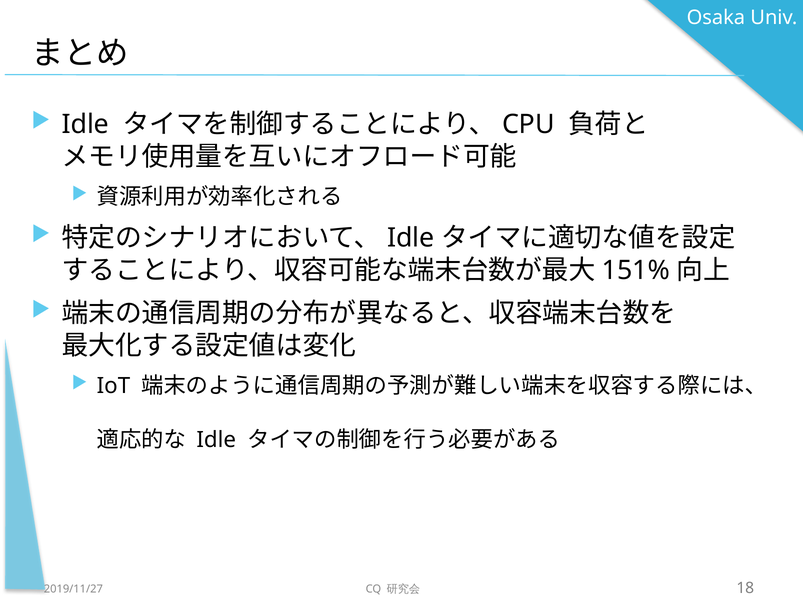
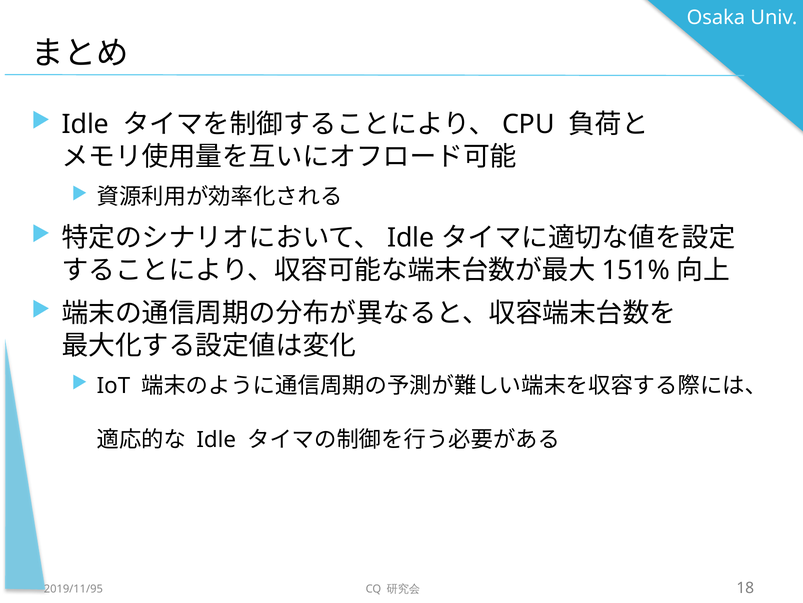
2019/11/27: 2019/11/27 -> 2019/11/95
